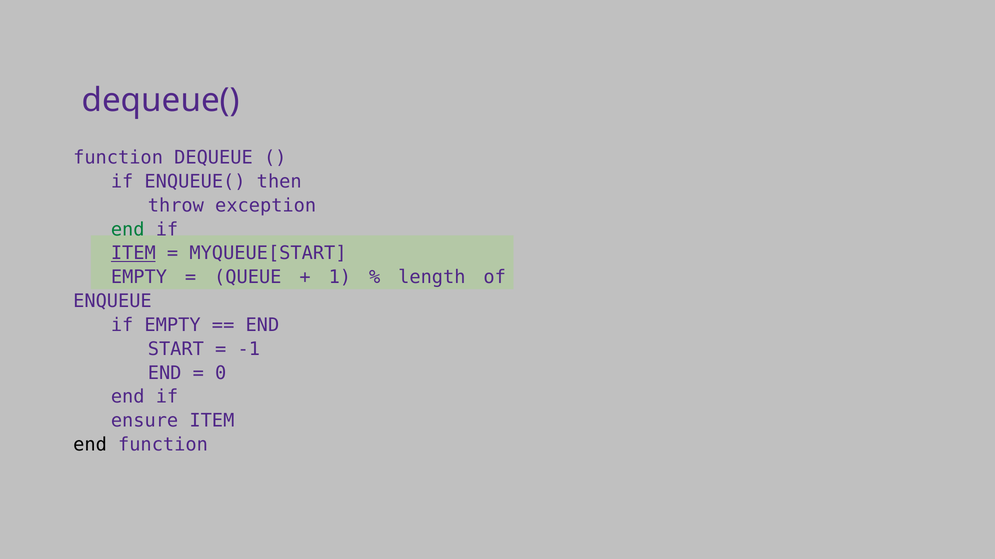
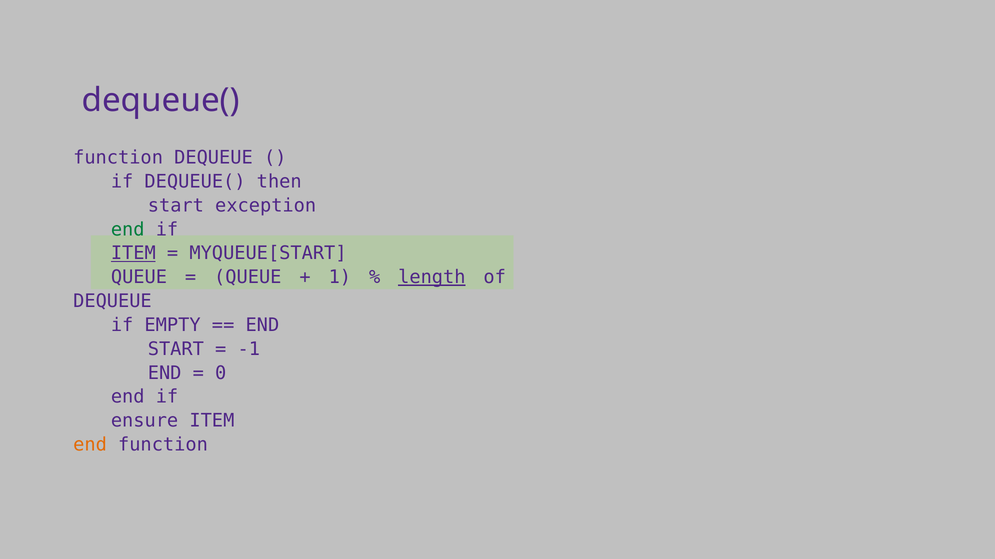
if ENQUEUE(: ENQUEUE( -> DEQUEUE(
throw at (176, 206): throw -> start
EMPTY at (139, 278): EMPTY -> QUEUE
length underline: none -> present
ENQUEUE at (112, 302): ENQUEUE -> DEQUEUE
end at (90, 445) colour: black -> orange
